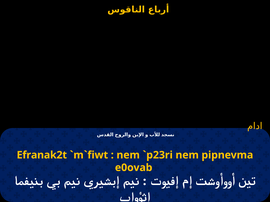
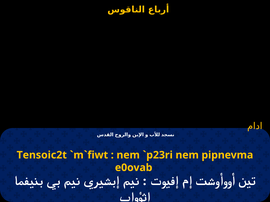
Efranak2t: Efranak2t -> Tensoic2t
